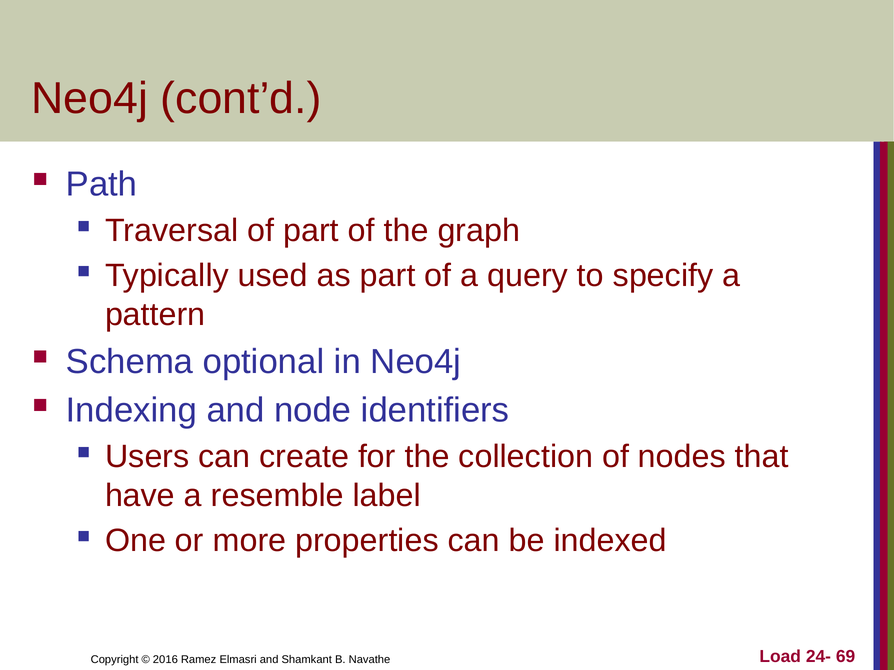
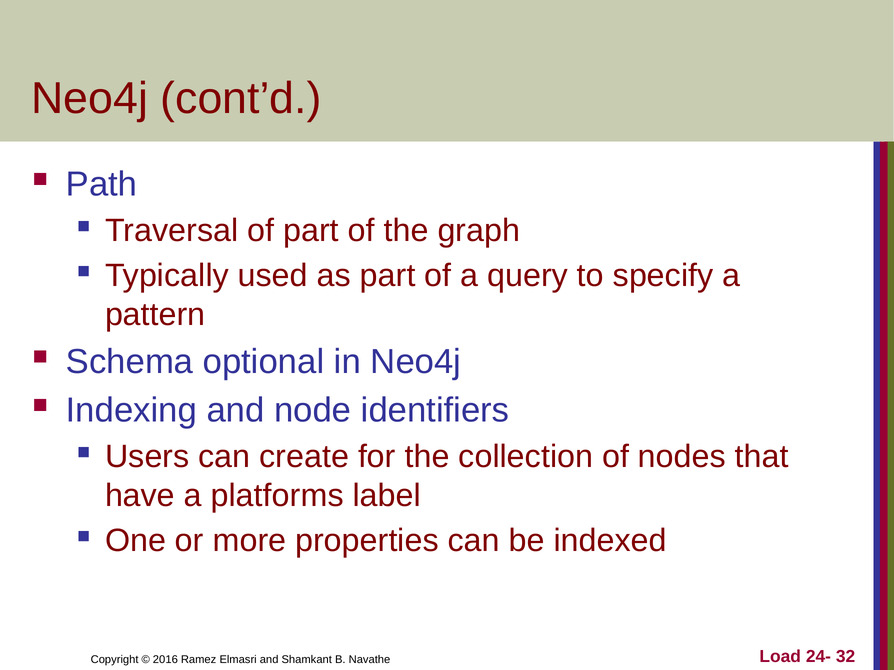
resemble: resemble -> platforms
69: 69 -> 32
